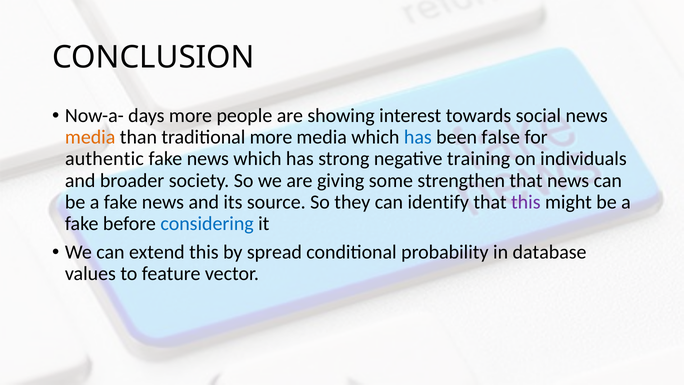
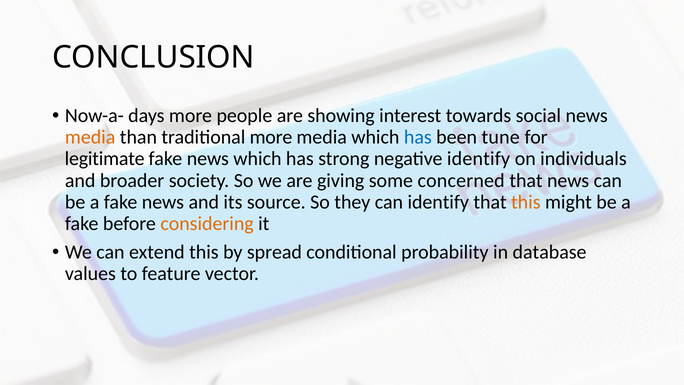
false: false -> tune
authentic: authentic -> legitimate
negative training: training -> identify
strengthen: strengthen -> concerned
this at (526, 202) colour: purple -> orange
considering colour: blue -> orange
